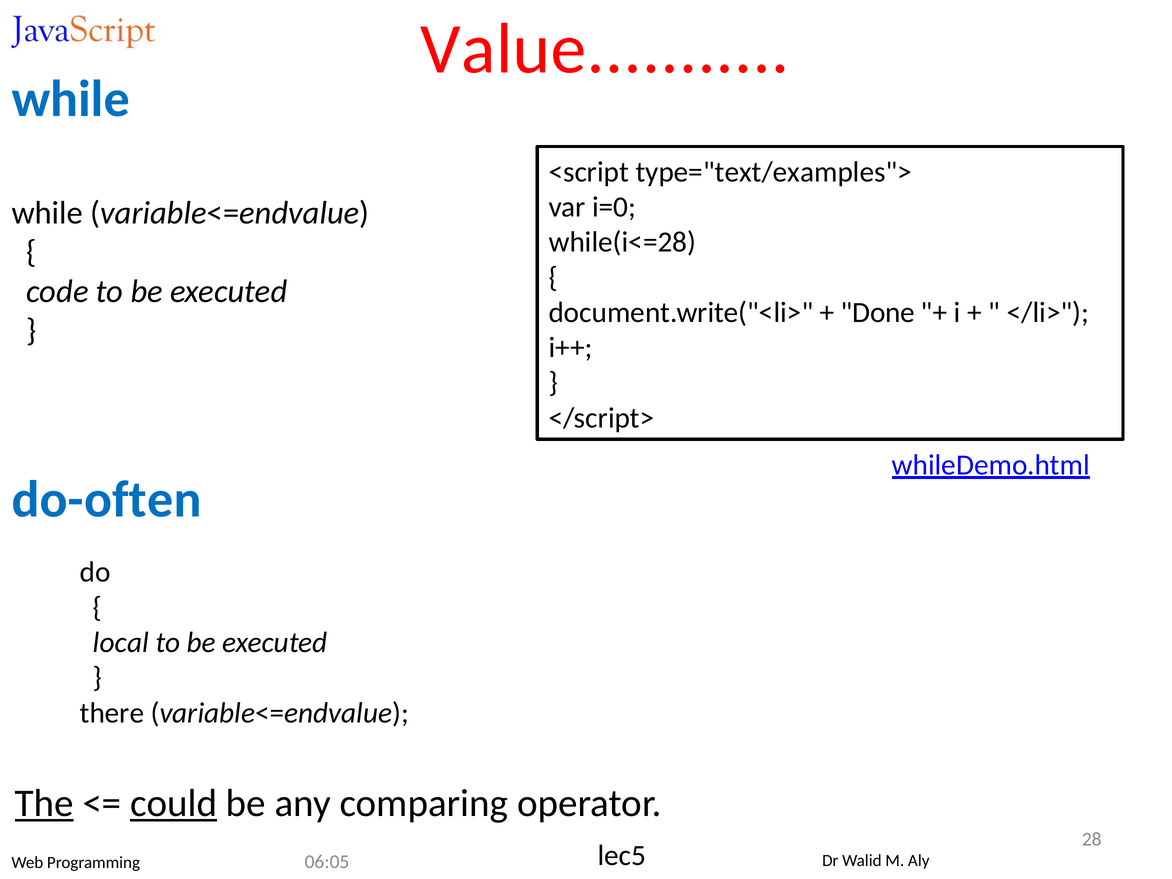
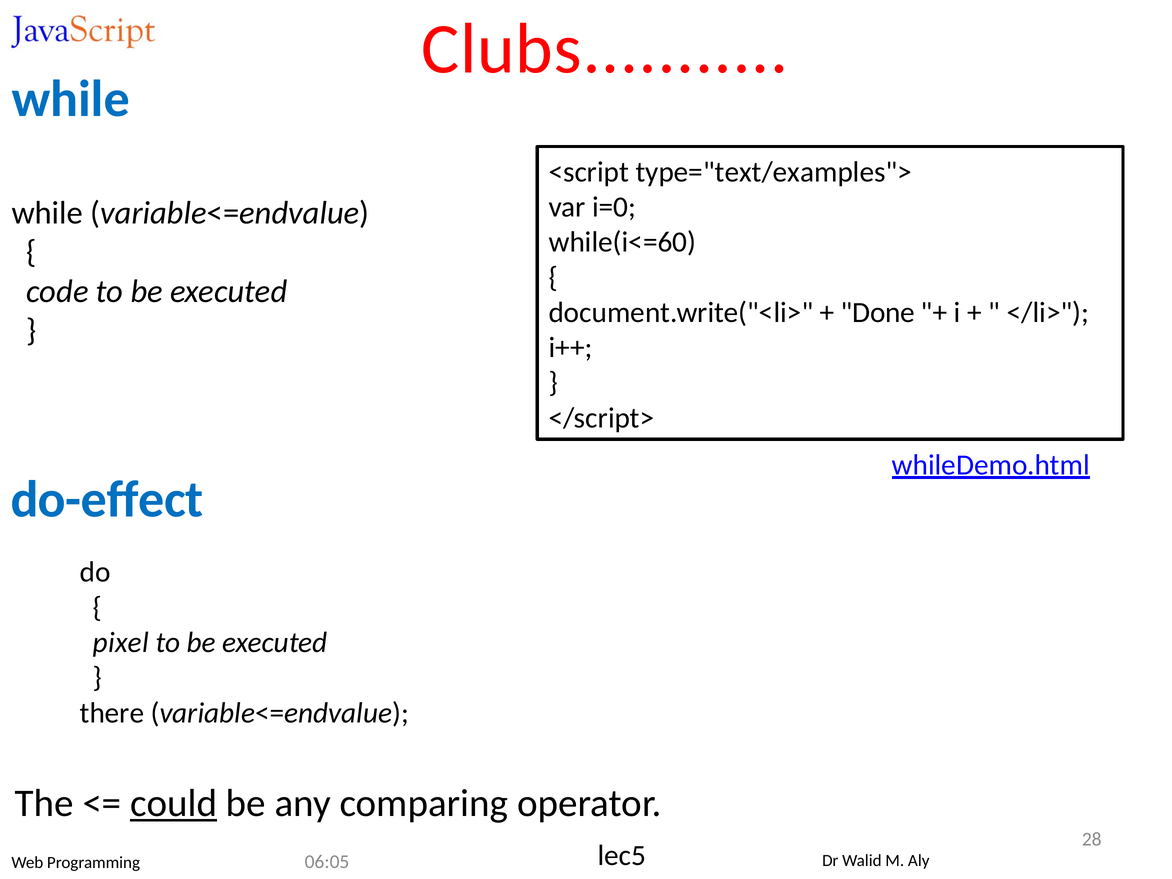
Value: Value -> Clubs
while(i<=28: while(i<=28 -> while(i<=60
do-often: do-often -> do-effect
local: local -> pixel
The underline: present -> none
